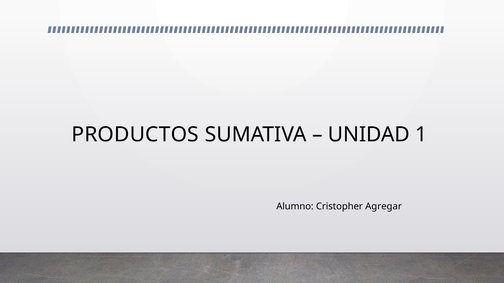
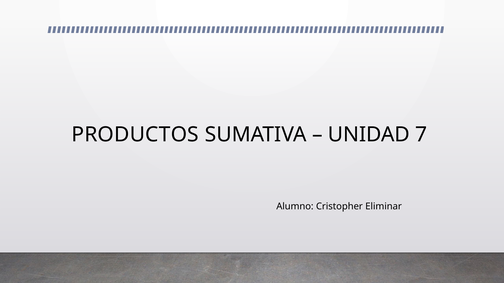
1: 1 -> 7
Agregar: Agregar -> Eliminar
